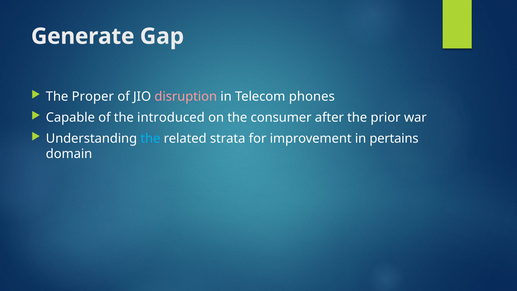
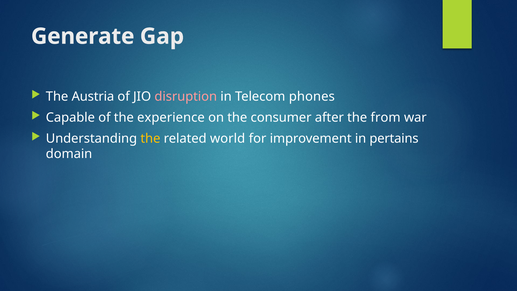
Proper: Proper -> Austria
introduced: introduced -> experience
prior: prior -> from
the at (150, 138) colour: light blue -> yellow
strata: strata -> world
